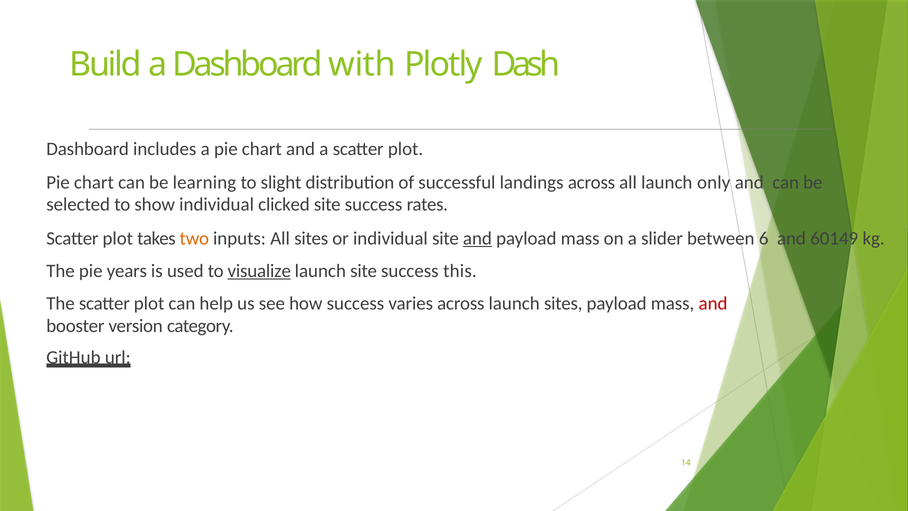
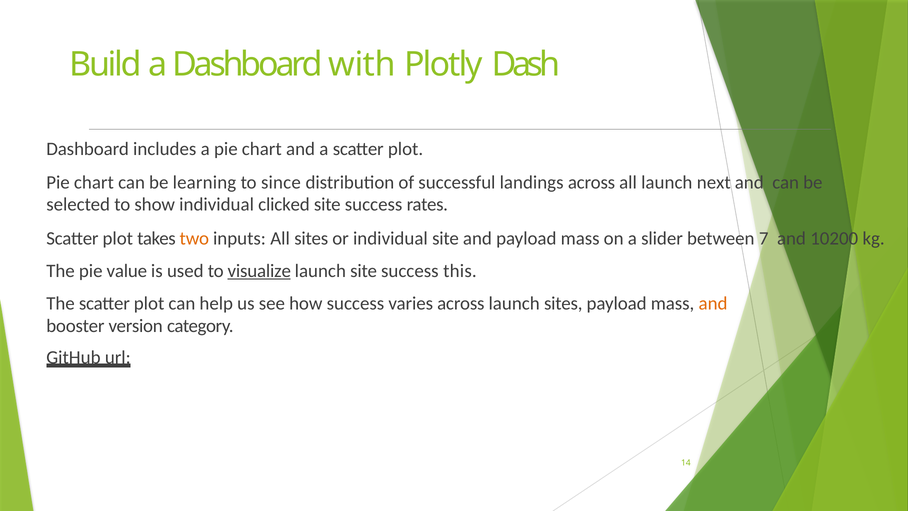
slight: slight -> since
only: only -> next
and at (477, 238) underline: present -> none
6: 6 -> 7
60149: 60149 -> 10200
years: years -> value
and at (713, 303) colour: red -> orange
